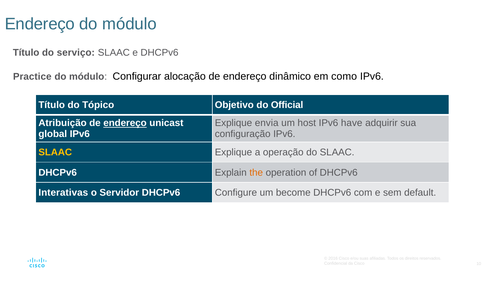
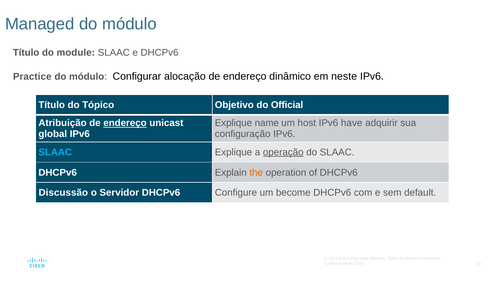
Endereço at (40, 24): Endereço -> Managed
serviço: serviço -> module
como: como -> neste
envia: envia -> name
SLAAC at (55, 152) colour: yellow -> light blue
operação underline: none -> present
Interativas: Interativas -> Discussão
